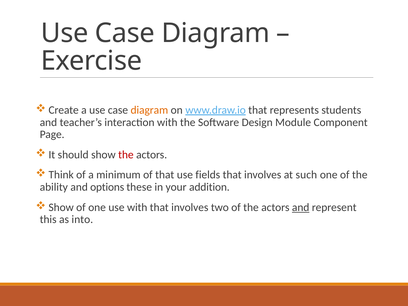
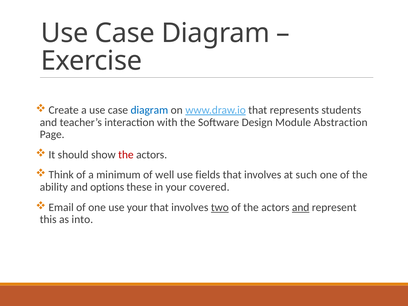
diagram at (149, 110) colour: orange -> blue
Component: Component -> Abstraction
of that: that -> well
addition: addition -> covered
Show at (61, 207): Show -> Email
use with: with -> your
two underline: none -> present
